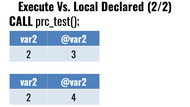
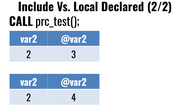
Execute: Execute -> Include
